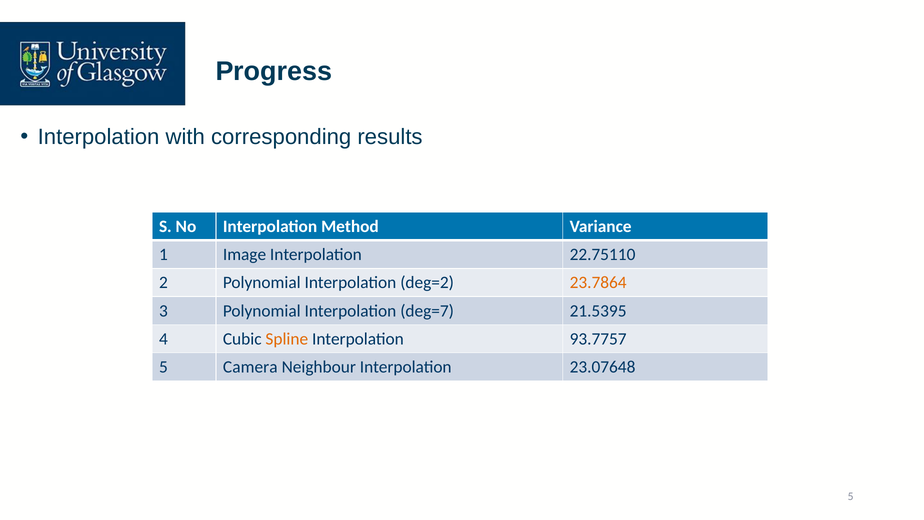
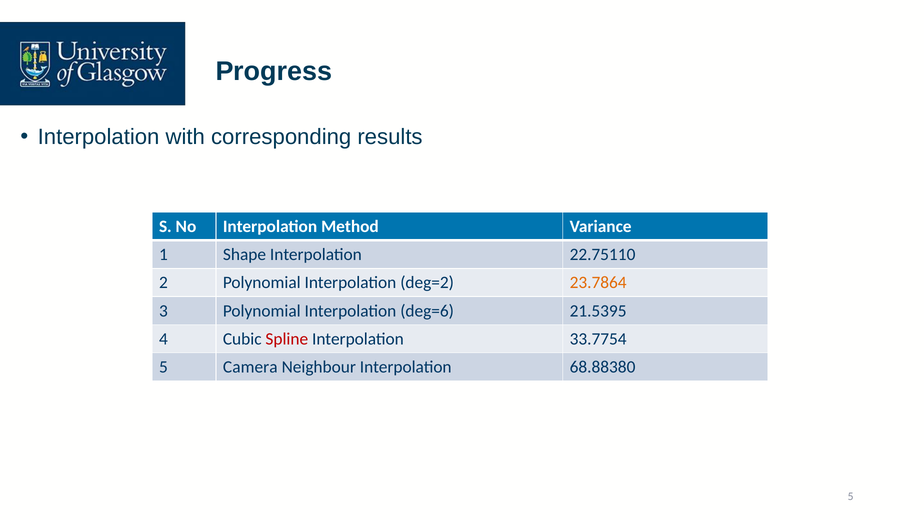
Image: Image -> Shape
deg=7: deg=7 -> deg=6
Spline colour: orange -> red
93.7757: 93.7757 -> 33.7754
23.07648: 23.07648 -> 68.88380
